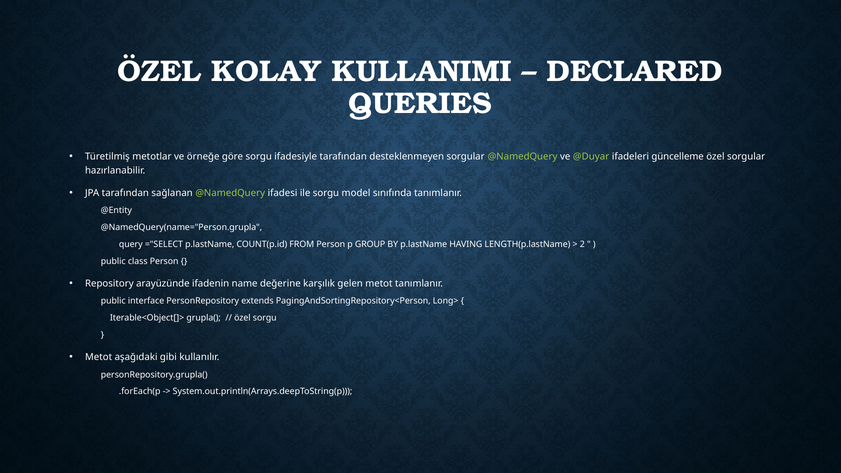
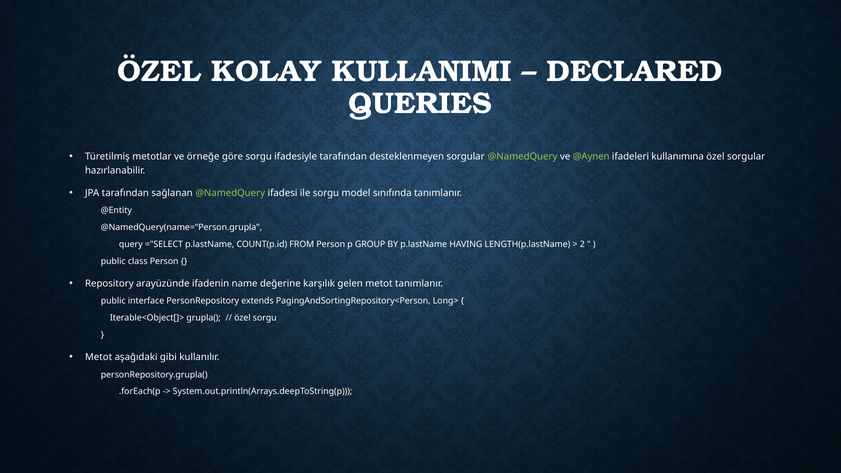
@Duyar: @Duyar -> @Aynen
güncelleme: güncelleme -> kullanımına
